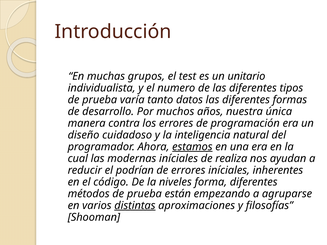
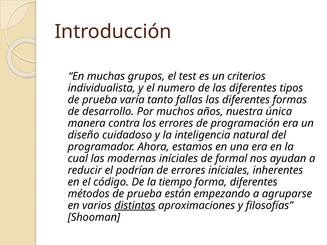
unitario: unitario -> criterios
datos: datos -> fallas
estamos underline: present -> none
realiza: realiza -> formal
niveles: niveles -> tiempo
